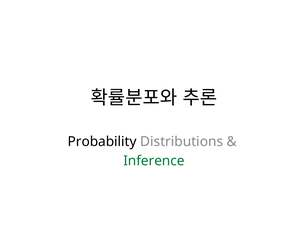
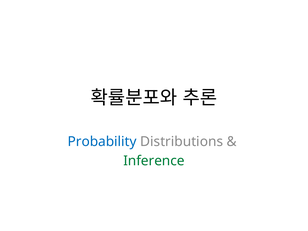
Probability colour: black -> blue
